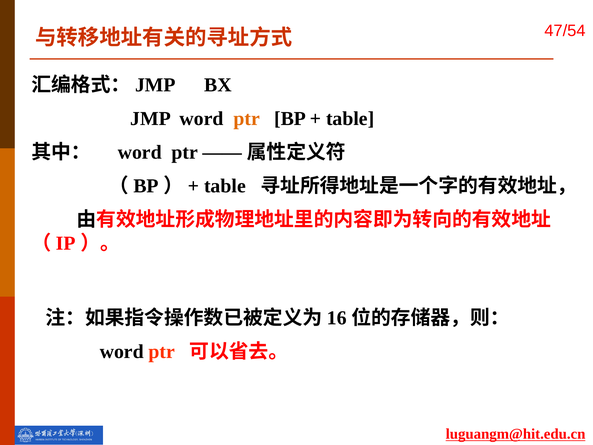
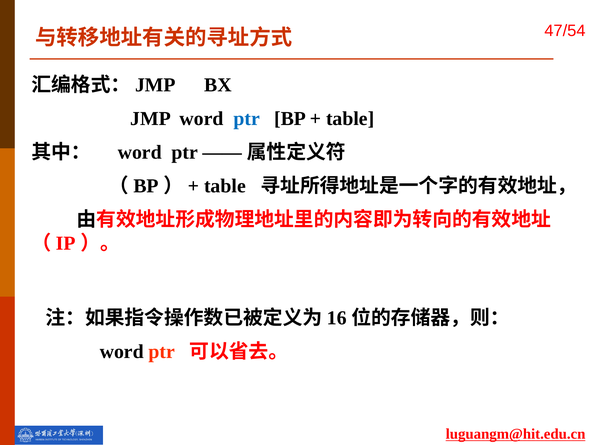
ptr at (247, 119) colour: orange -> blue
